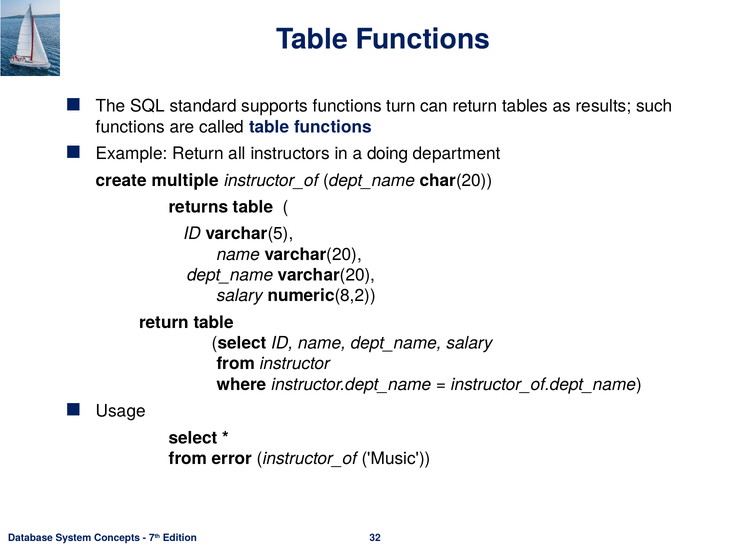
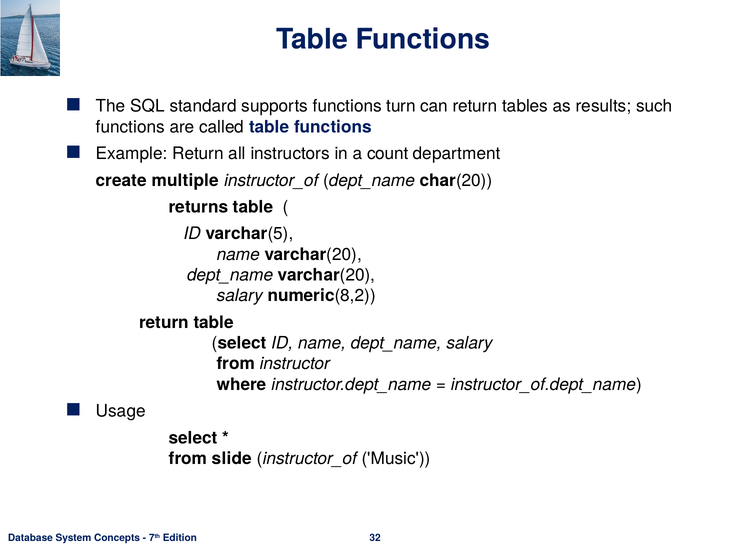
doing: doing -> count
error: error -> slide
